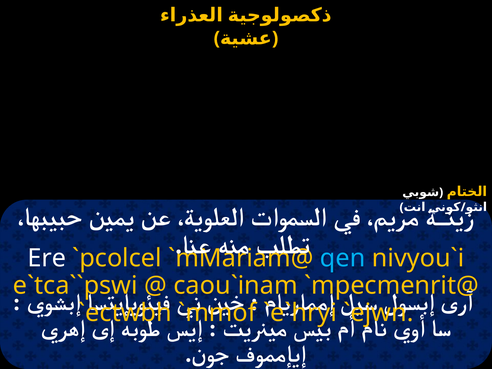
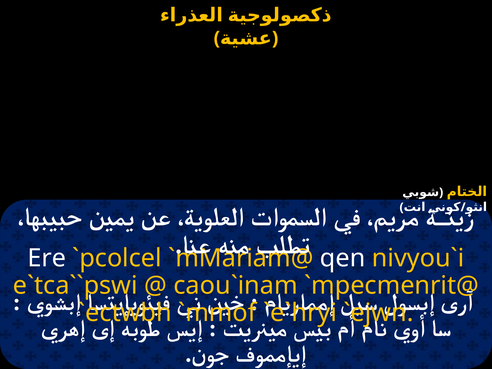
qen colour: light blue -> white
